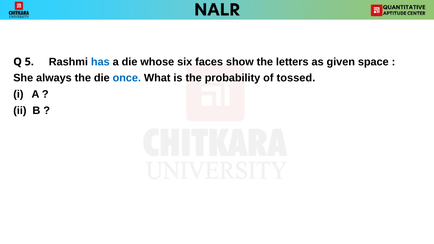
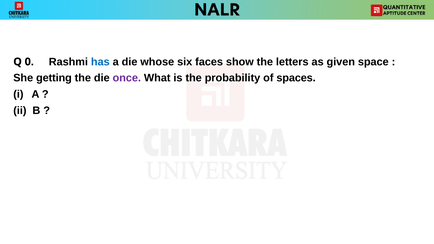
5: 5 -> 0
always: always -> getting
once colour: blue -> purple
tossed: tossed -> spaces
